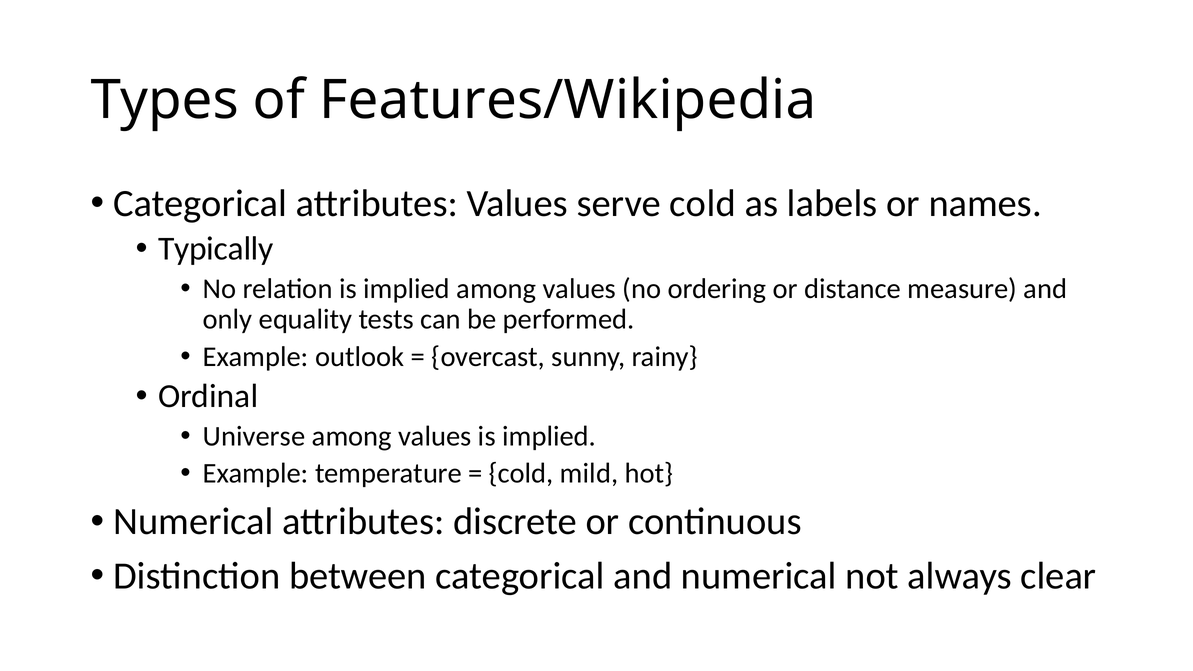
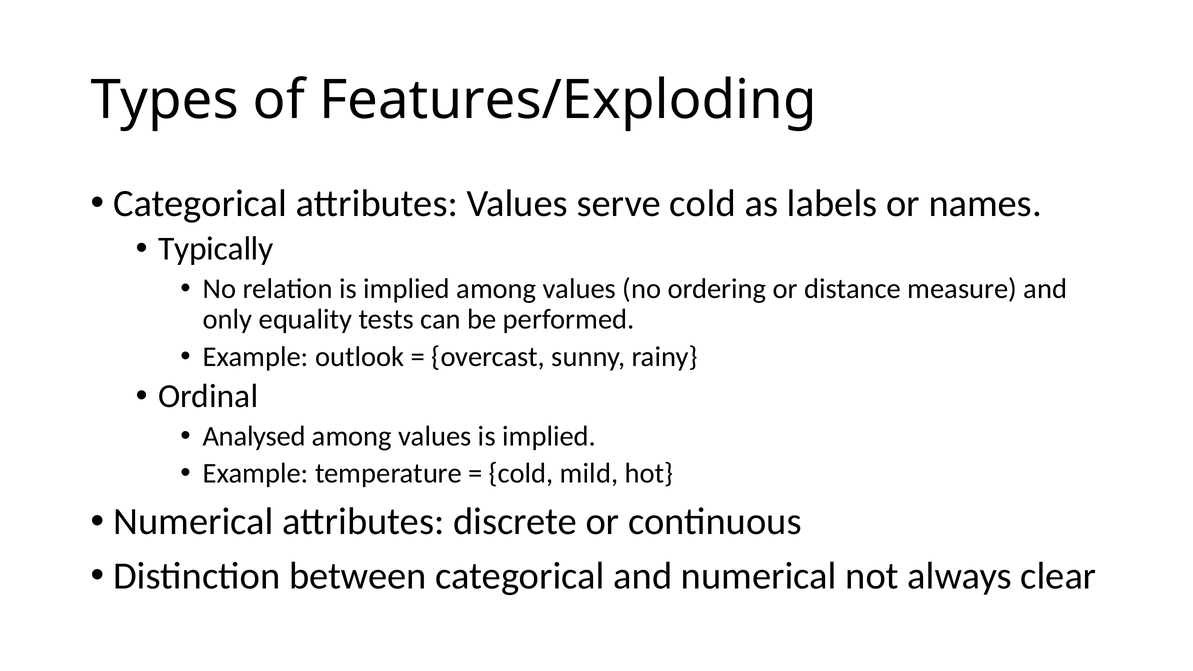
Features/Wikipedia: Features/Wikipedia -> Features/Exploding
Universe: Universe -> Analysed
